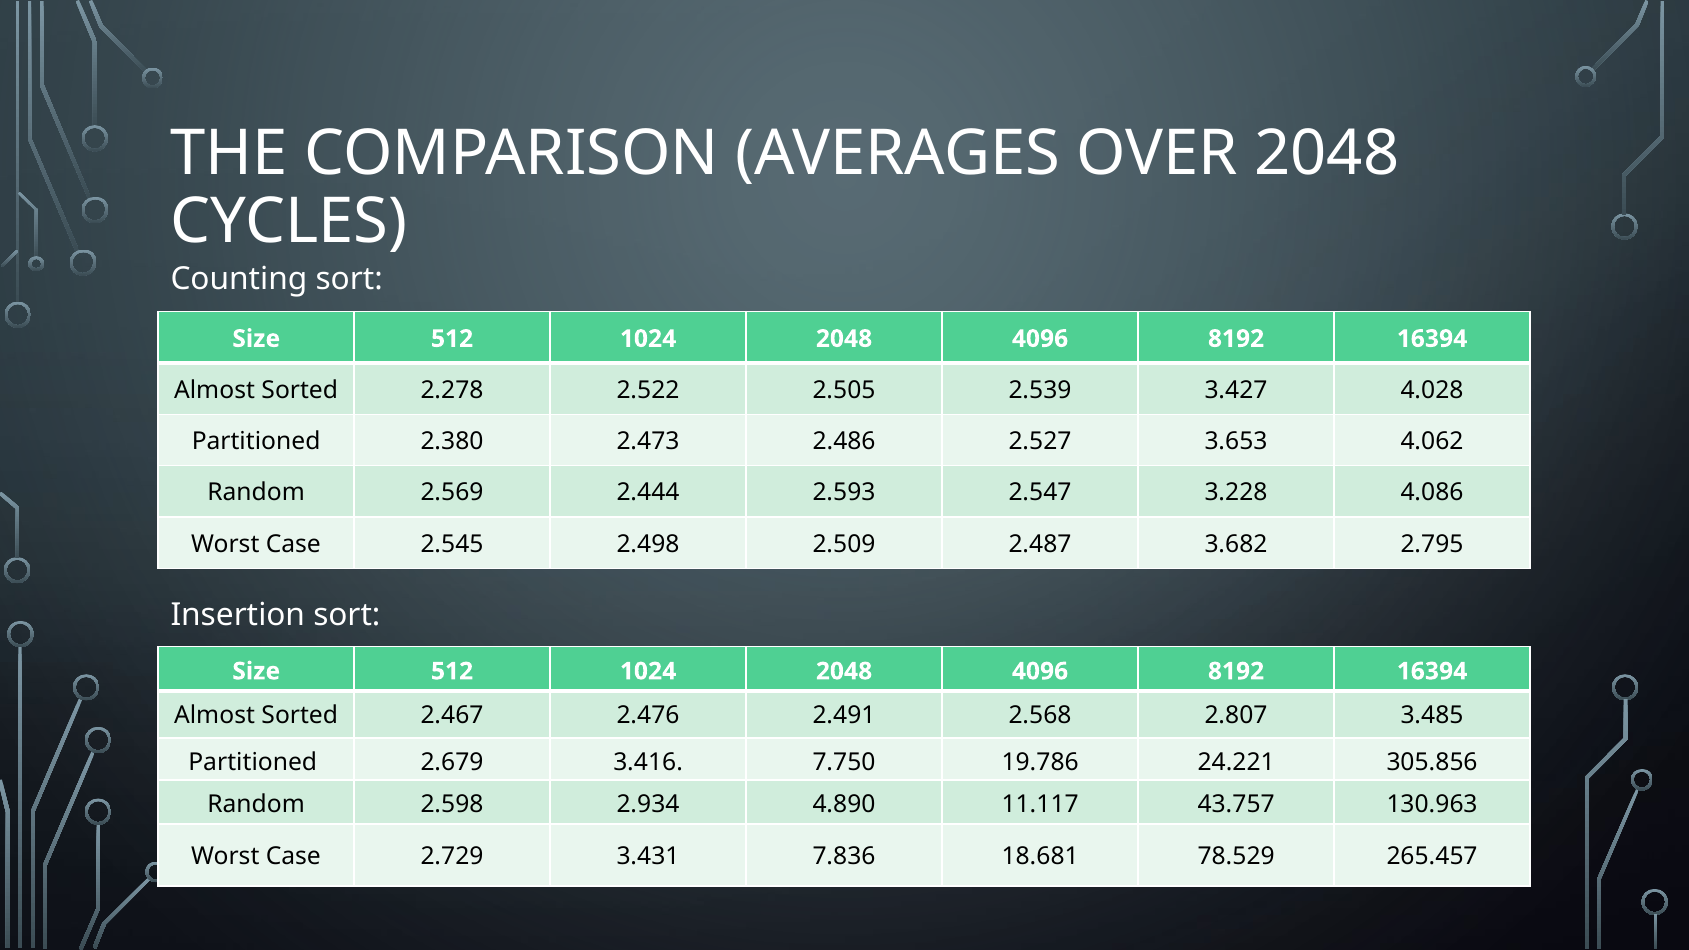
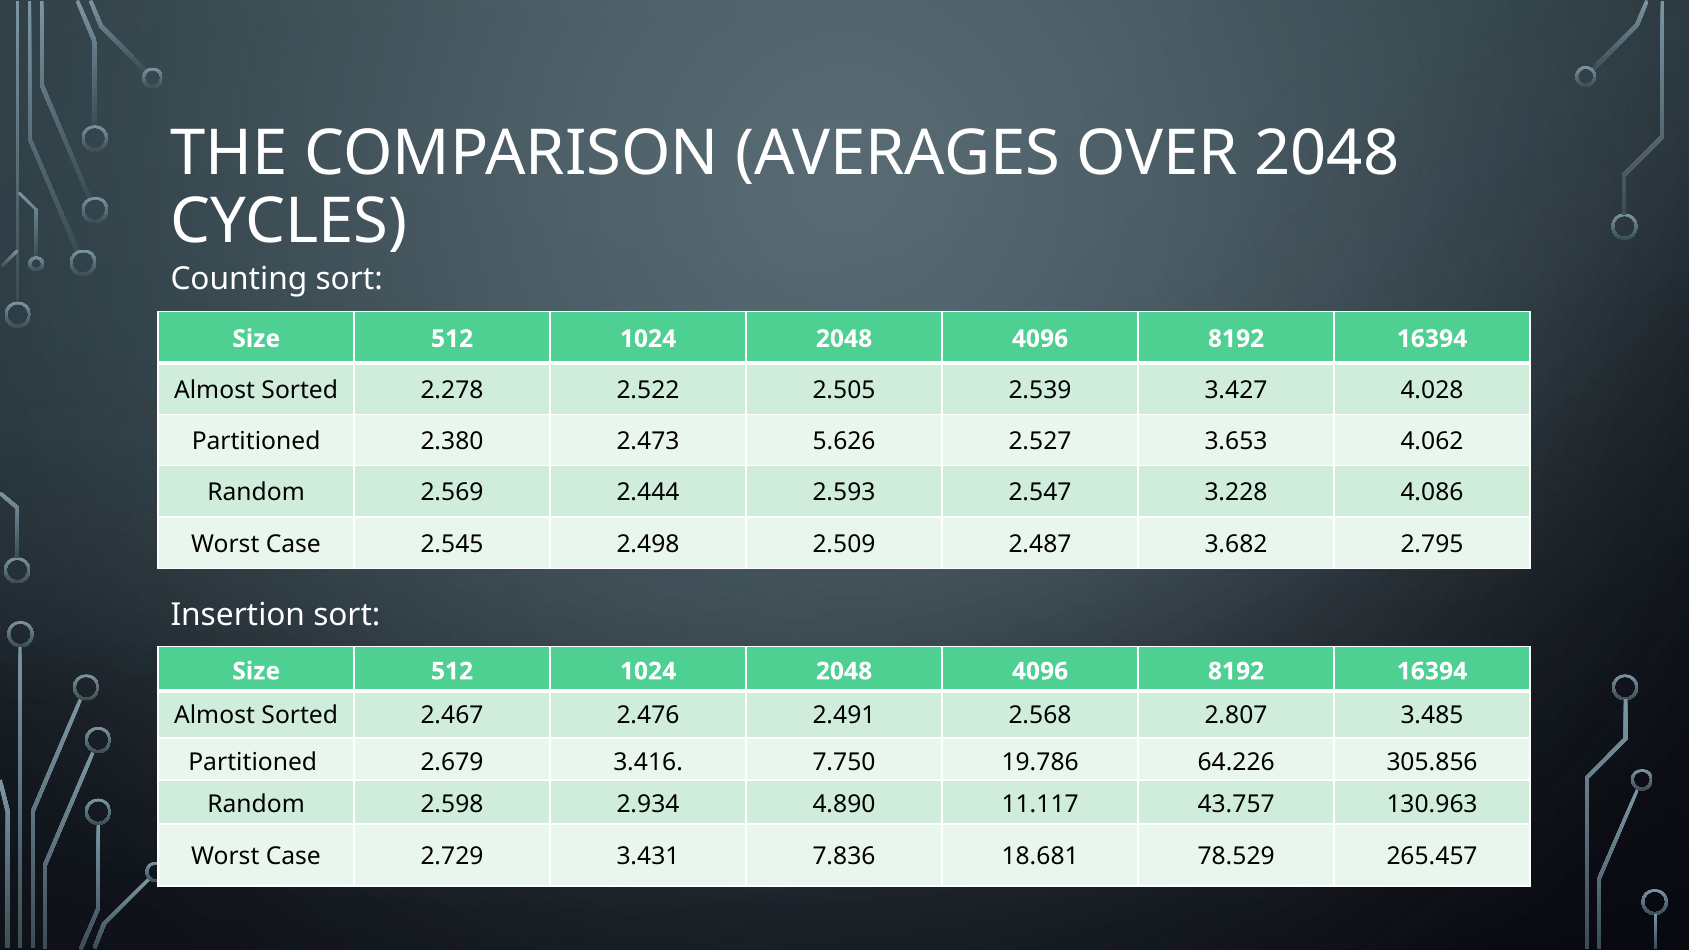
2.486: 2.486 -> 5.626
24.221: 24.221 -> 64.226
